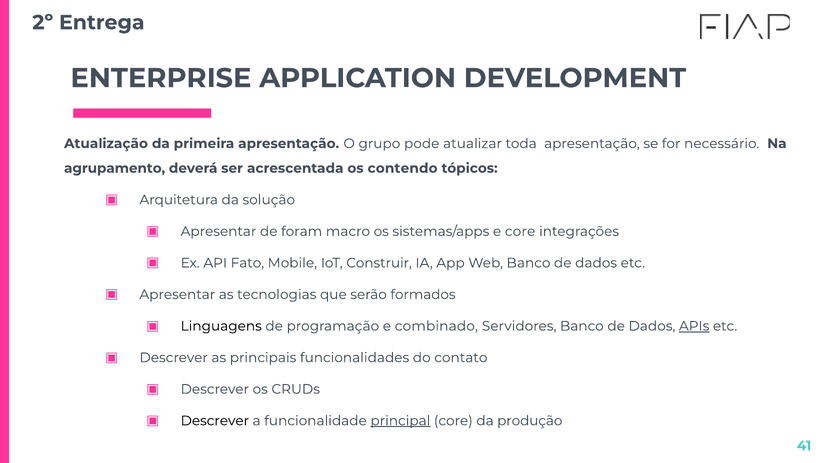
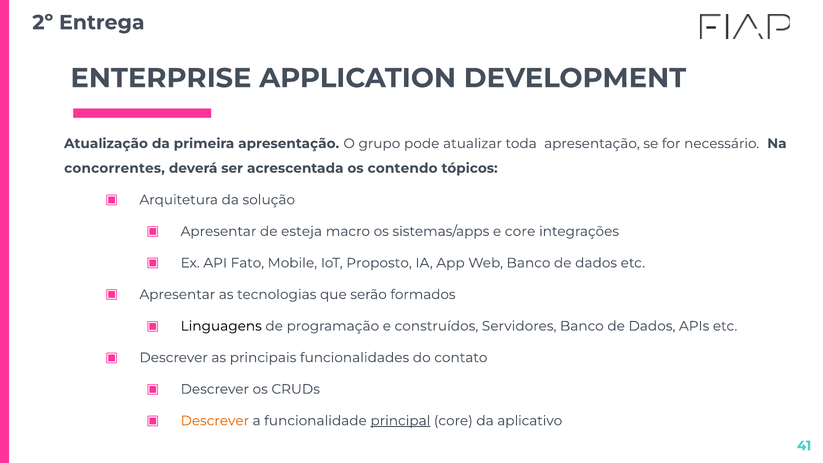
agrupamento: agrupamento -> concorrentes
foram: foram -> esteja
Construir: Construir -> Proposto
combinado: combinado -> construídos
APIs underline: present -> none
Descrever at (215, 421) colour: black -> orange
produção: produção -> aplicativo
